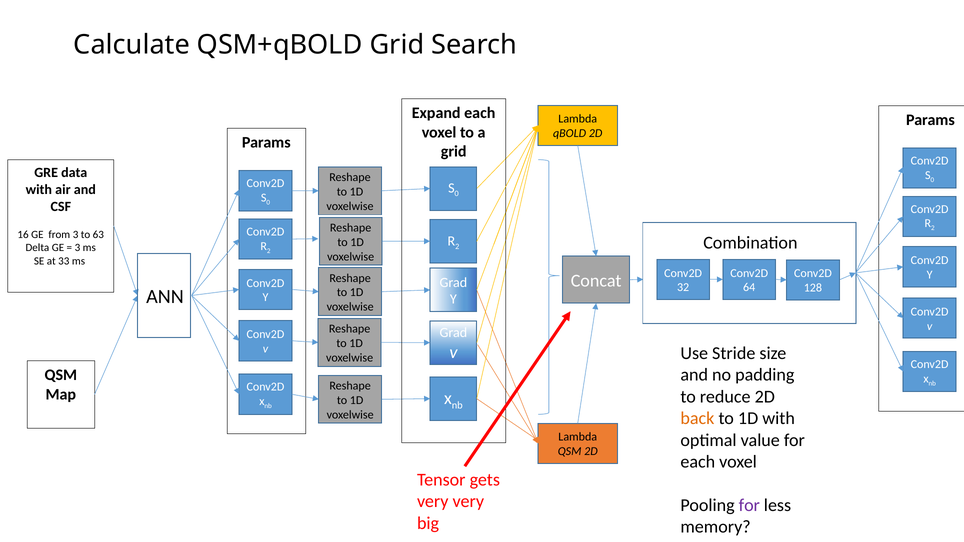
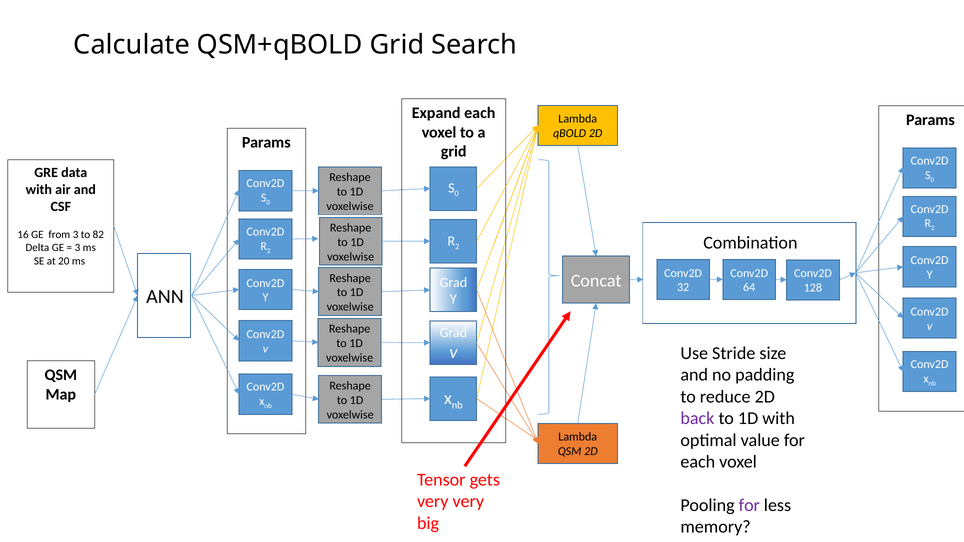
63: 63 -> 82
33: 33 -> 20
back colour: orange -> purple
